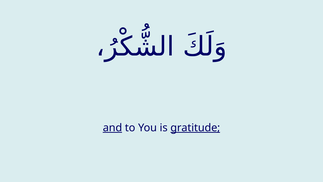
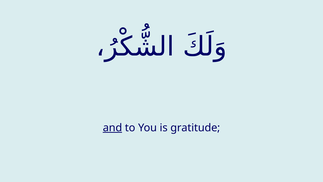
gratitude underline: present -> none
